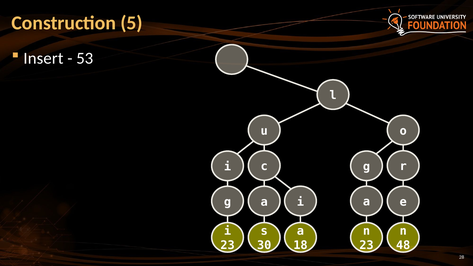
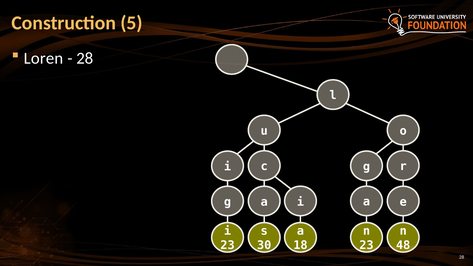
Insert: Insert -> Loren
53 at (85, 58): 53 -> 28
